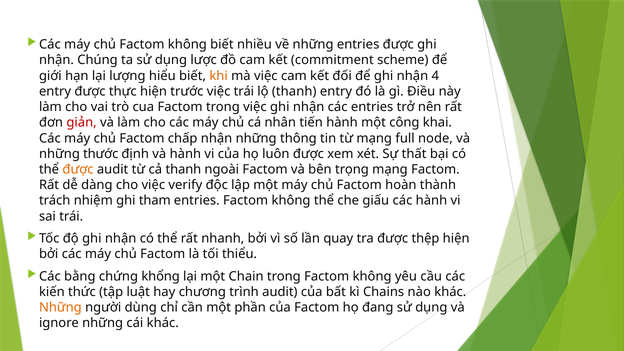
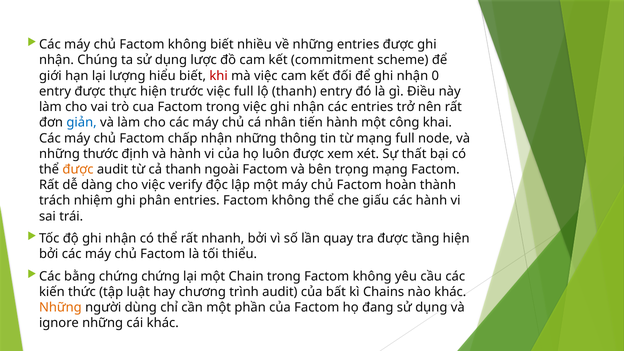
khi colour: orange -> red
4: 4 -> 0
việc trái: trái -> full
giản colour: red -> blue
tham: tham -> phân
thệp: thệp -> tầng
chứng khổng: khổng -> chứng
